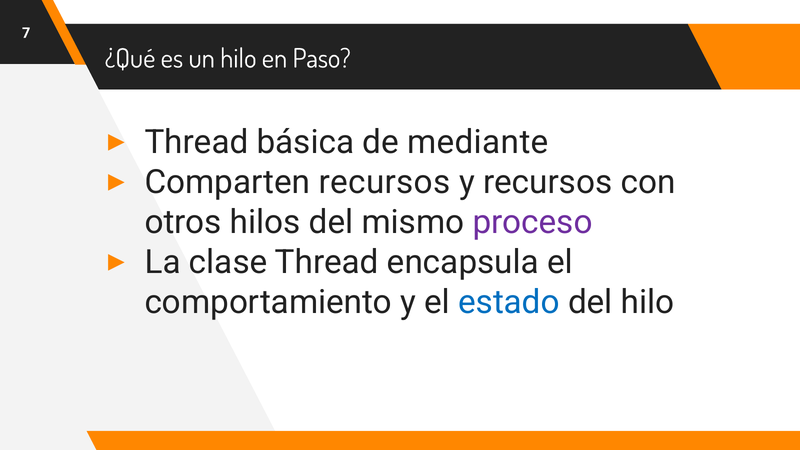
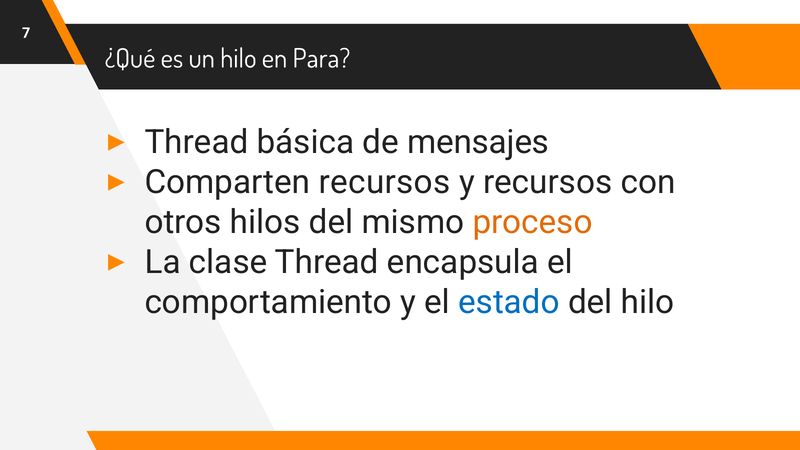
Paso: Paso -> Para
mediante: mediante -> mensajes
proceso colour: purple -> orange
